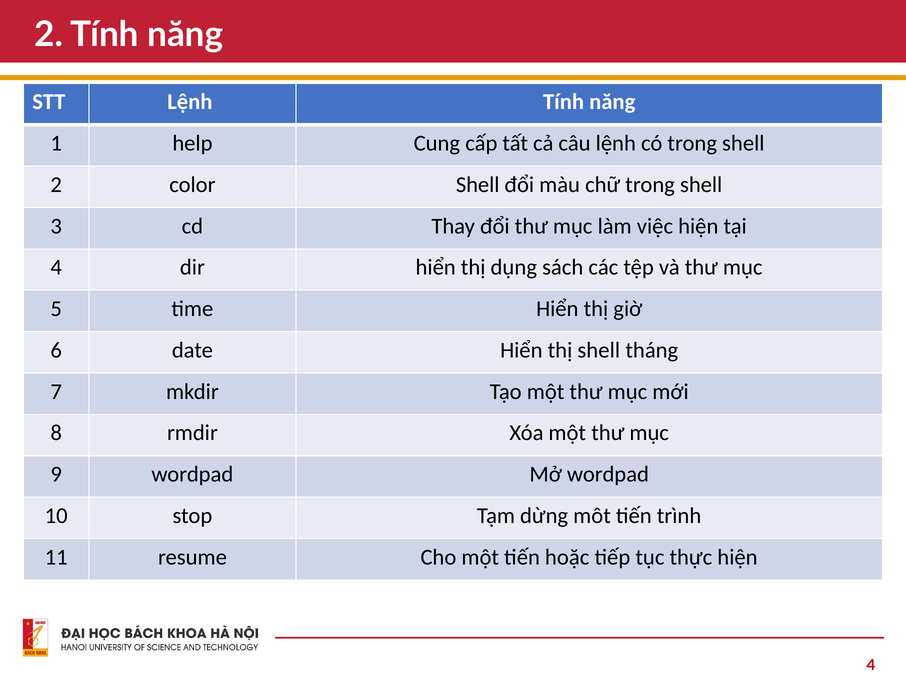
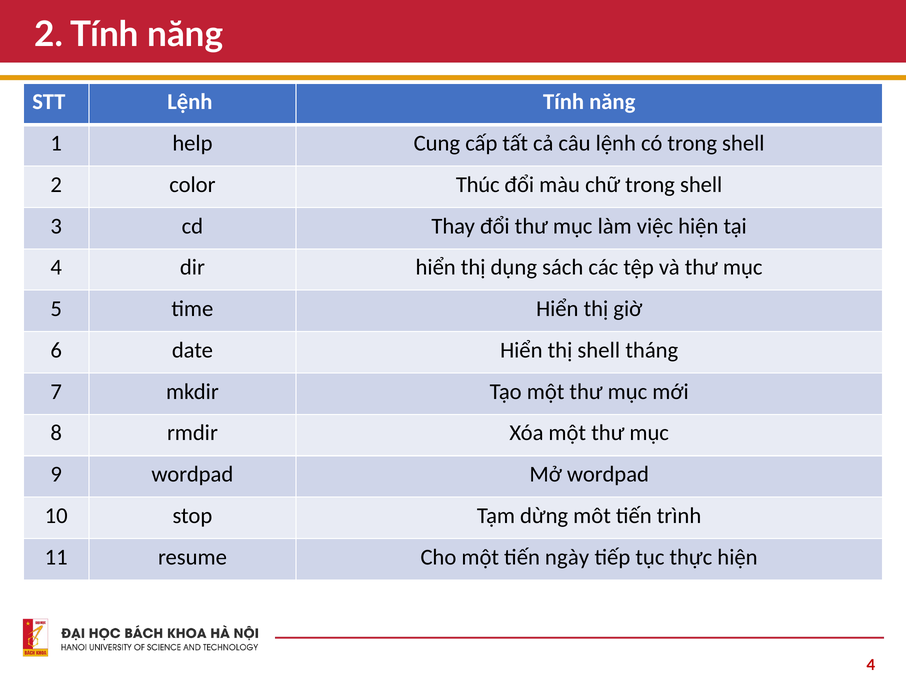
color Shell: Shell -> Thúc
hoặc: hoặc -> ngày
